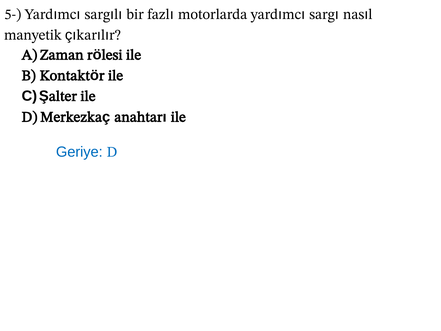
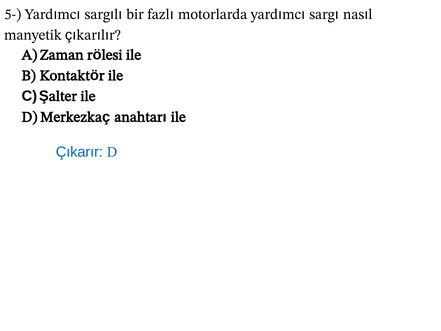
Geriye: Geriye -> Çıkarır
